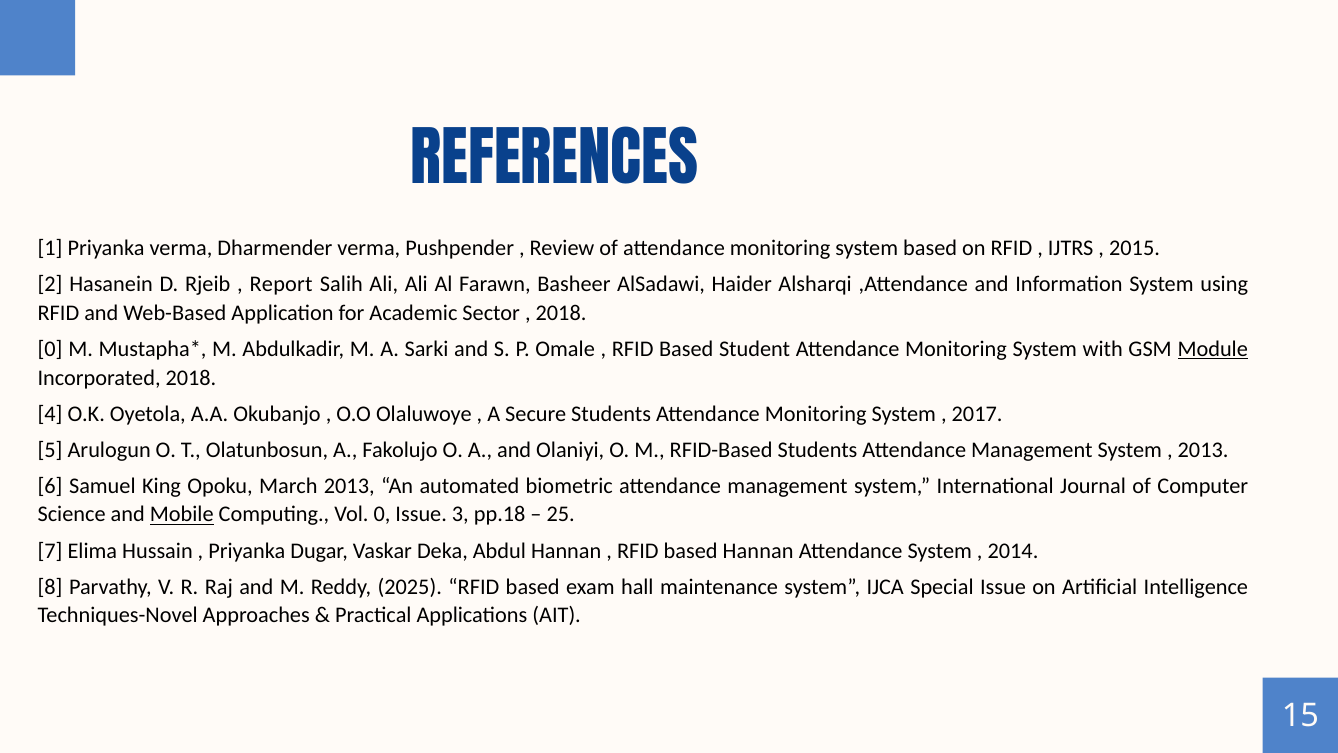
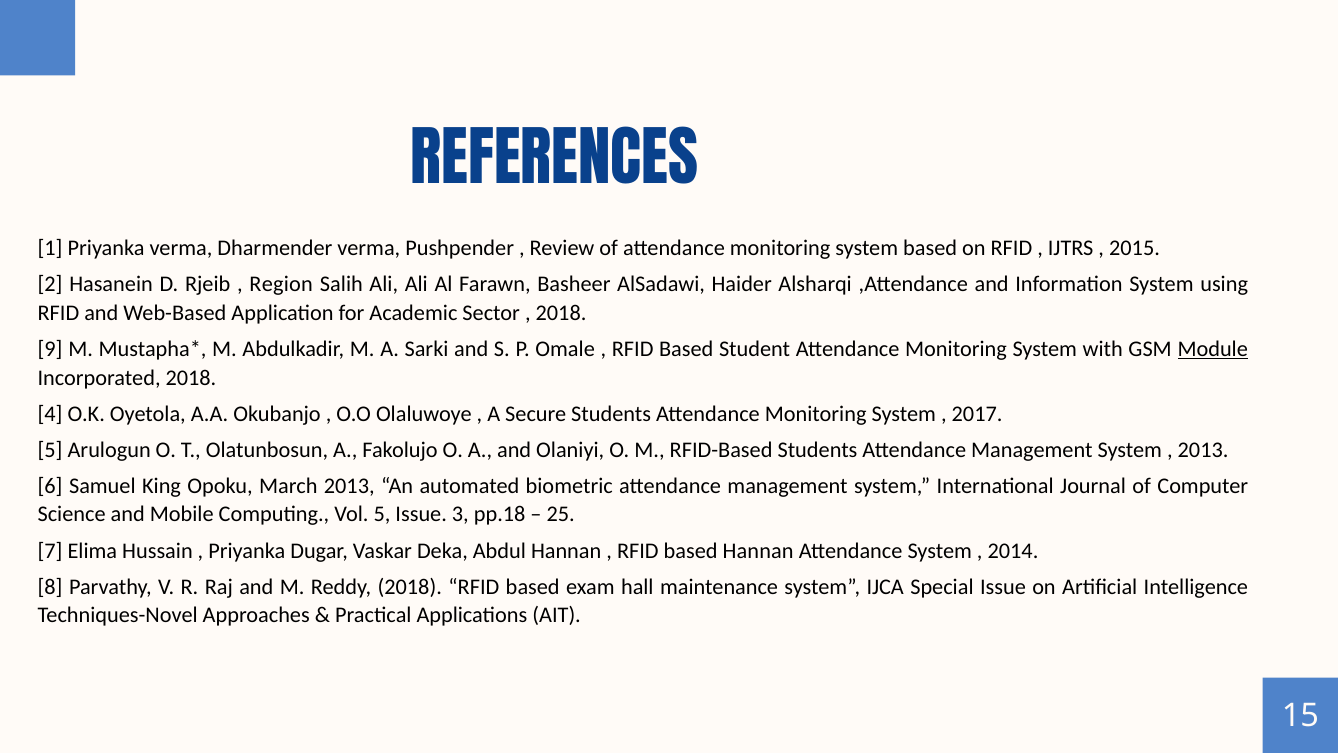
Report: Report -> Region
0 at (50, 349): 0 -> 9
Mobile underline: present -> none
Vol 0: 0 -> 5
Reddy 2025: 2025 -> 2018
